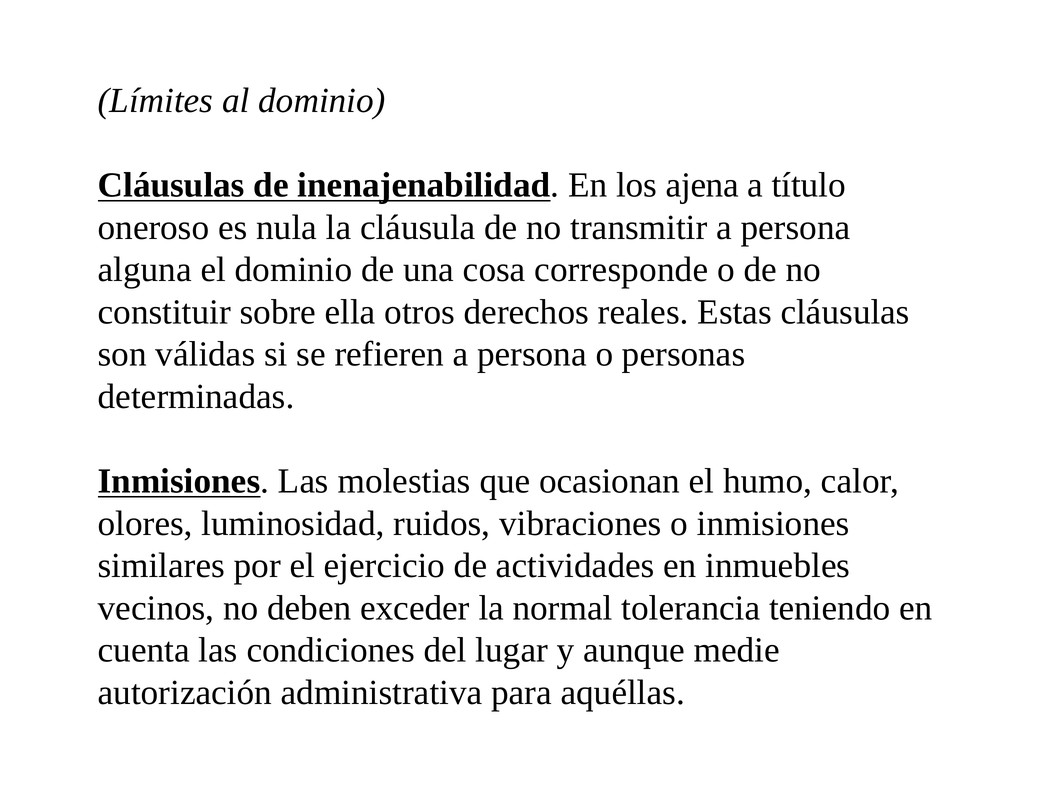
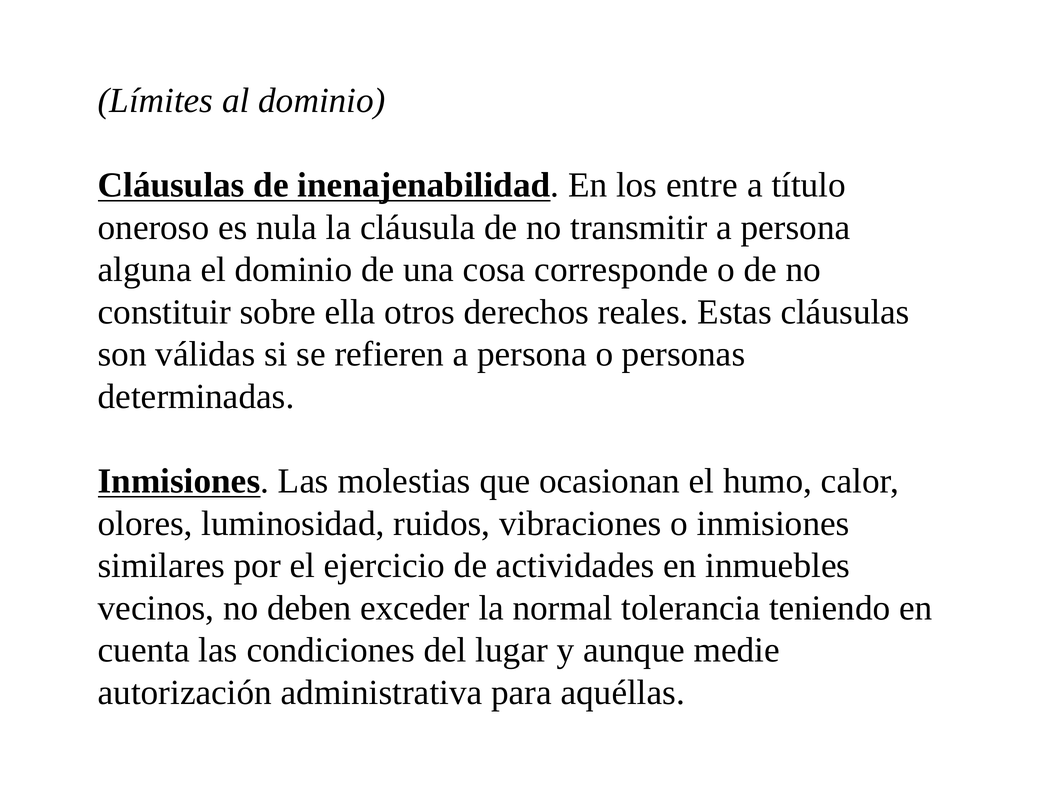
ajena: ajena -> entre
